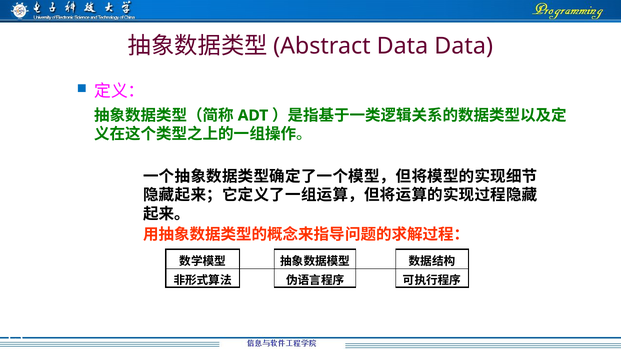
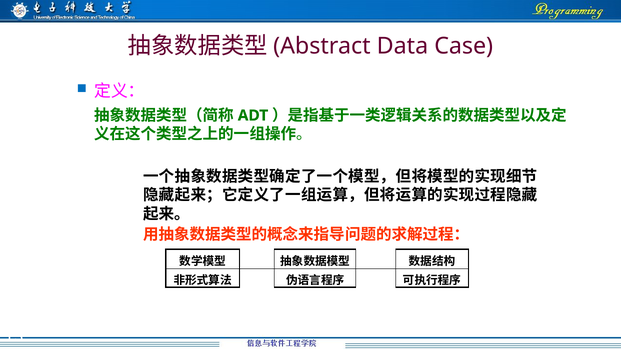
Data Data: Data -> Case
